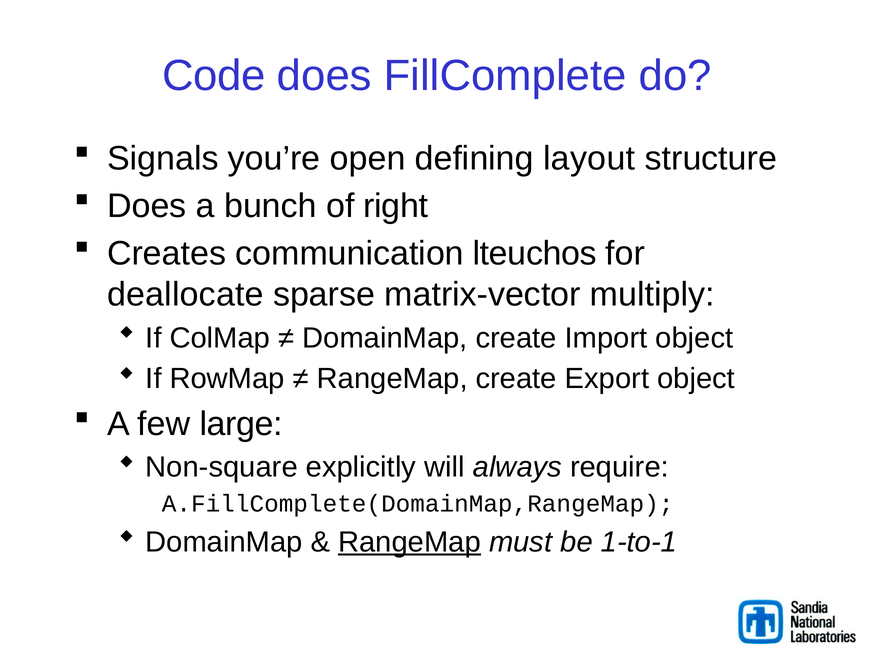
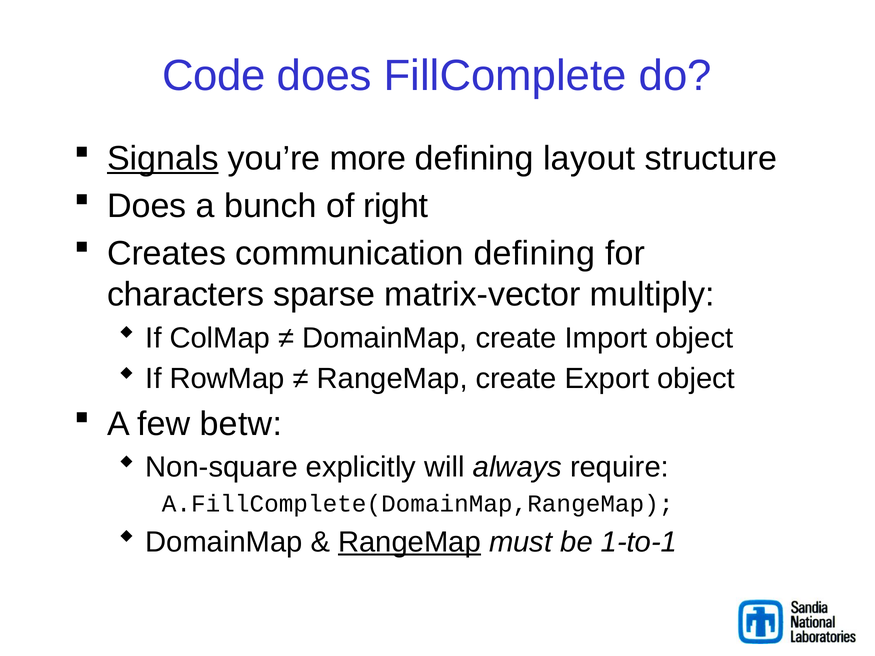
Signals underline: none -> present
open: open -> more
communication lteuchos: lteuchos -> defining
deallocate: deallocate -> characters
large: large -> betw
